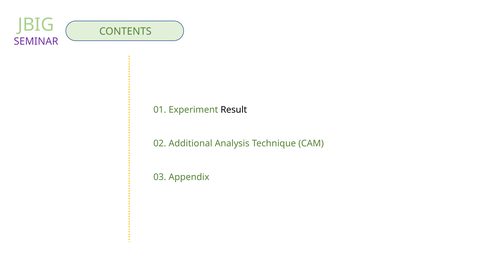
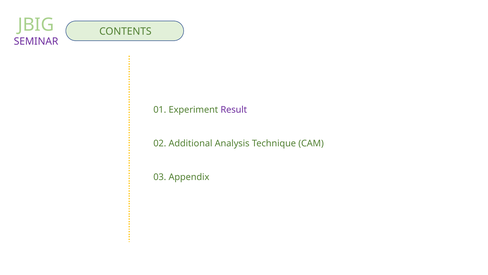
Result colour: black -> purple
